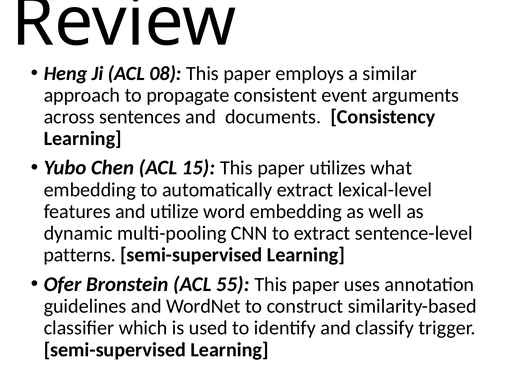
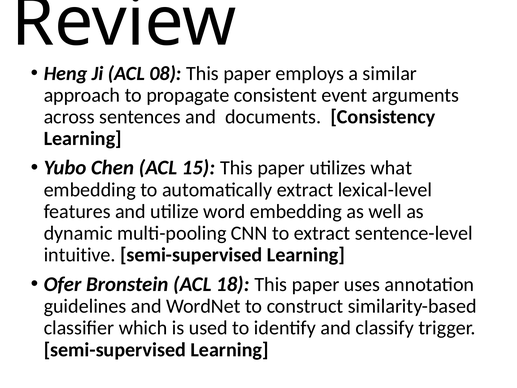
patterns: patterns -> intuitive
55: 55 -> 18
